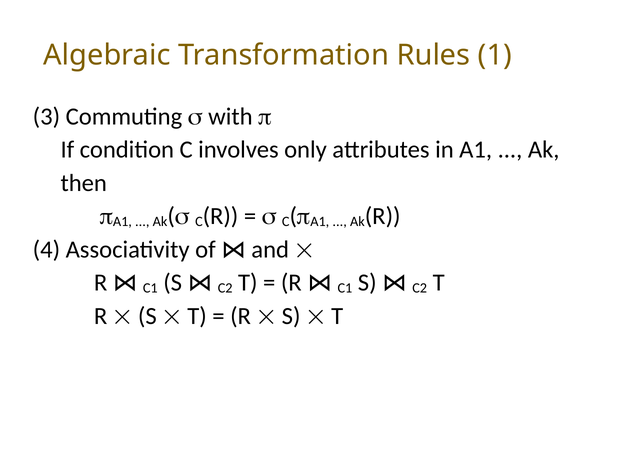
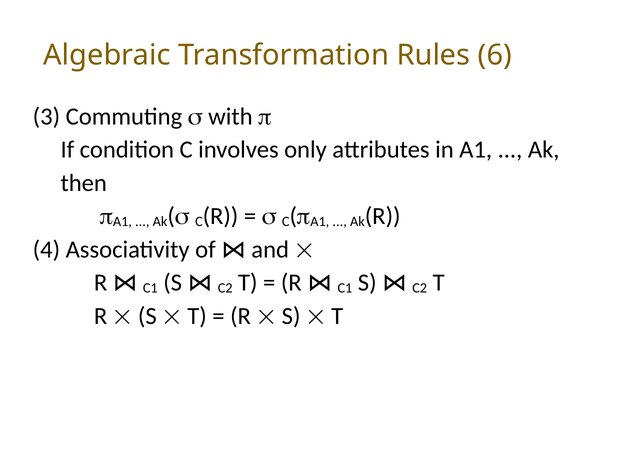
1: 1 -> 6
